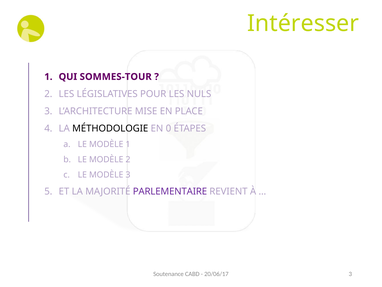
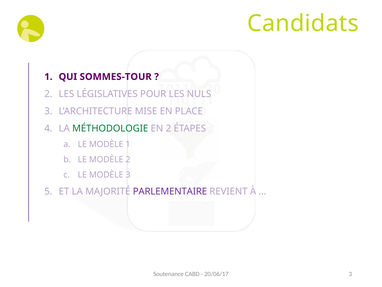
Intéresser: Intéresser -> Candidats
MÉTHODOLOGIE colour: black -> green
EN 0: 0 -> 2
